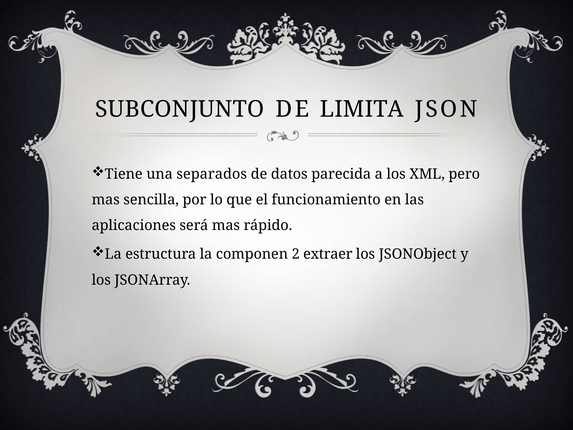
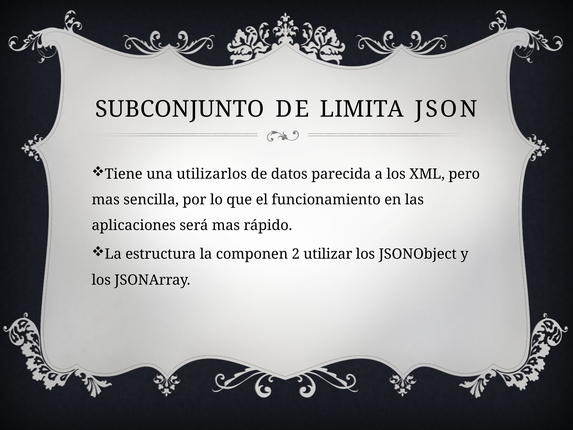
separados: separados -> utilizarlos
extraer: extraer -> utilizar
